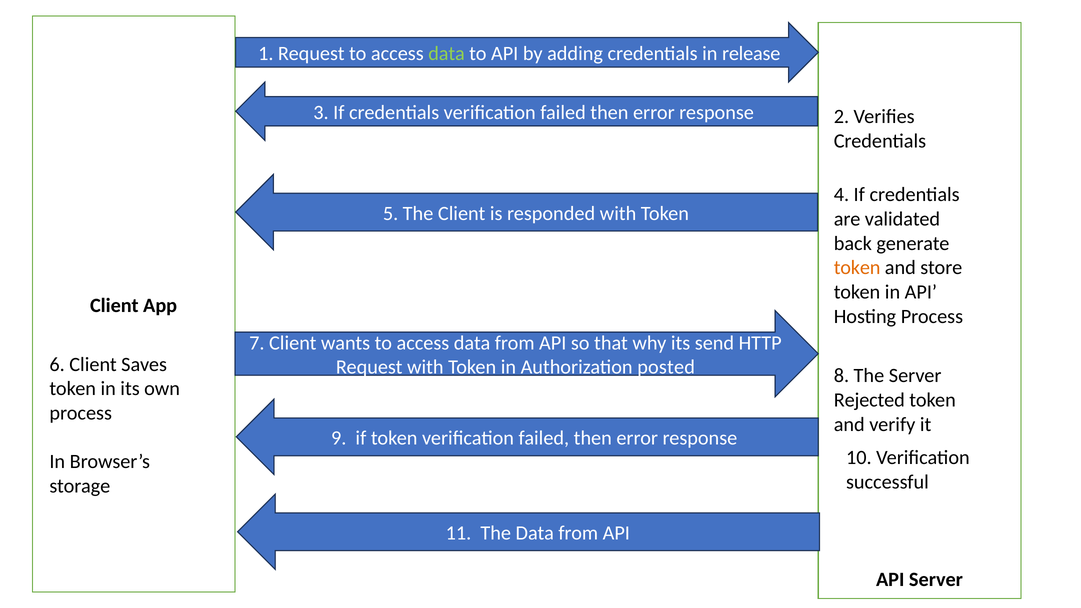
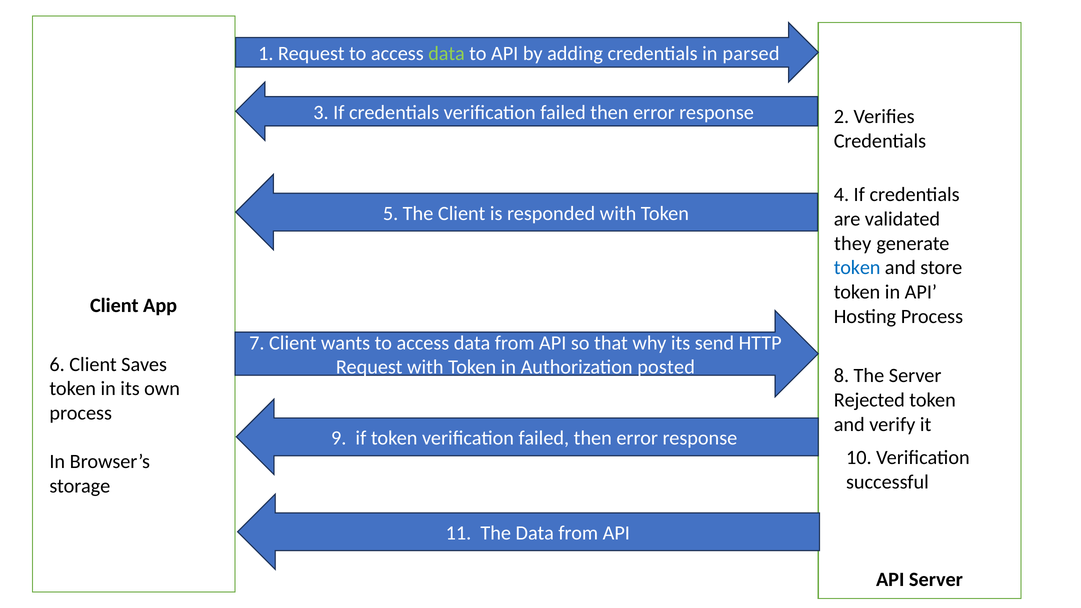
release: release -> parsed
back: back -> they
token at (857, 268) colour: orange -> blue
